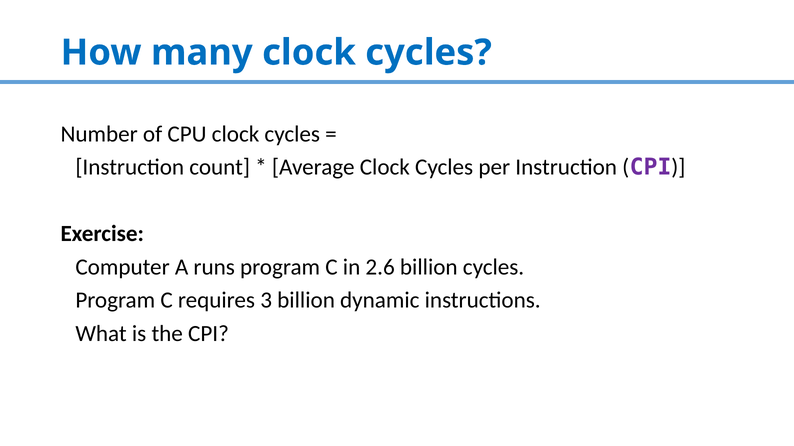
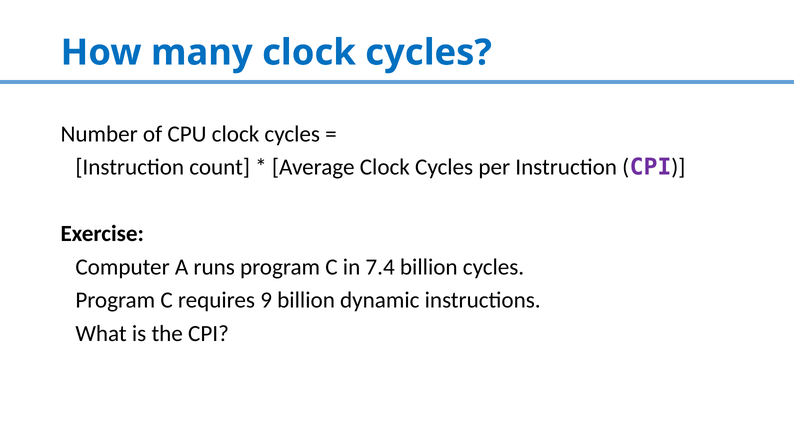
2.6: 2.6 -> 7.4
3: 3 -> 9
